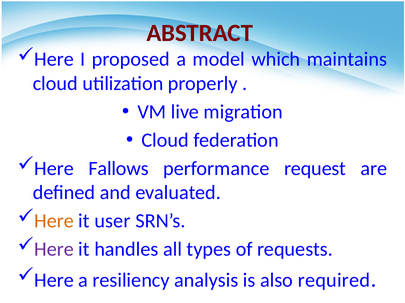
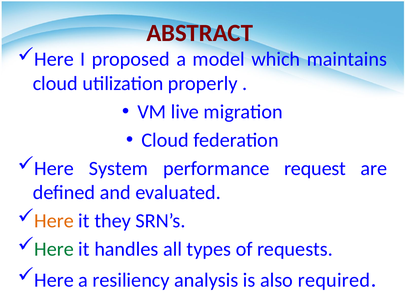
Fallows: Fallows -> System
user: user -> they
Here at (54, 250) colour: purple -> green
